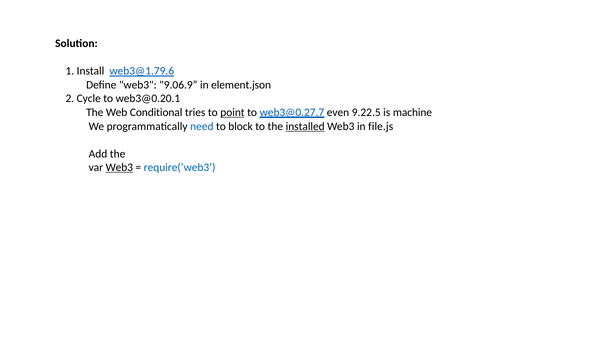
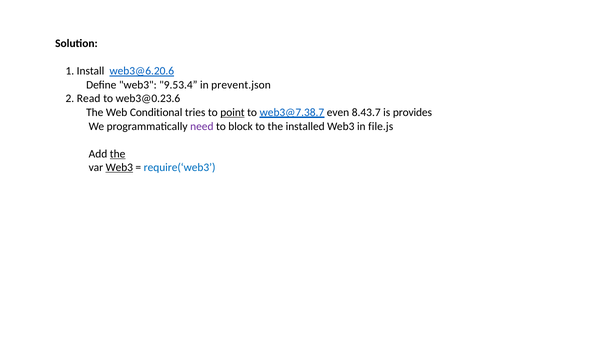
web3@1.79.6: web3@1.79.6 -> web3@6.20.6
9.06.9: 9.06.9 -> 9.53.4
element.json: element.json -> prevent.json
Cycle: Cycle -> Read
web3@0.20.1: web3@0.20.1 -> web3@0.23.6
web3@0.27.7: web3@0.27.7 -> web3@7.38.7
9.22.5: 9.22.5 -> 8.43.7
machine: machine -> provides
need colour: blue -> purple
installed underline: present -> none
the at (118, 154) underline: none -> present
